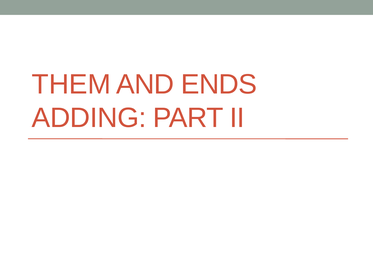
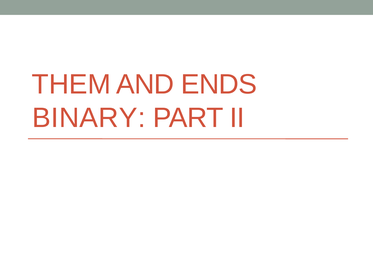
ADDING: ADDING -> BINARY
